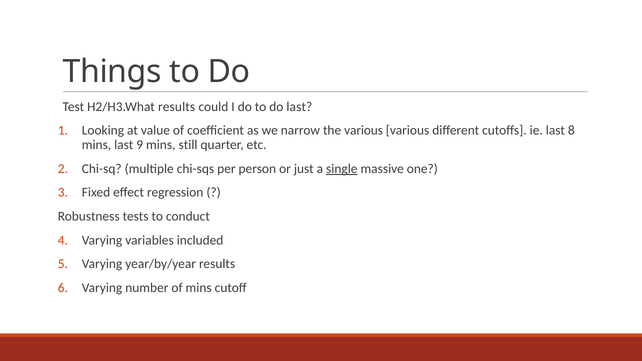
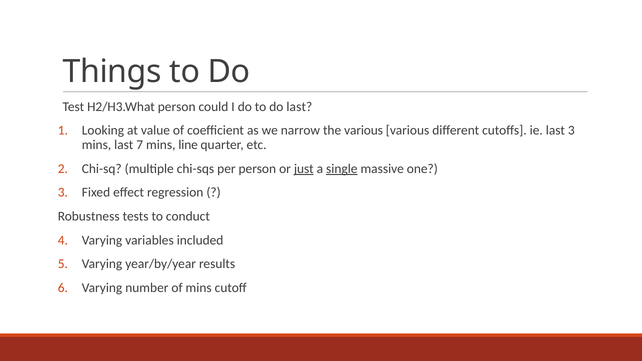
H2/H3.What results: results -> person
last 8: 8 -> 3
9: 9 -> 7
still: still -> line
just underline: none -> present
